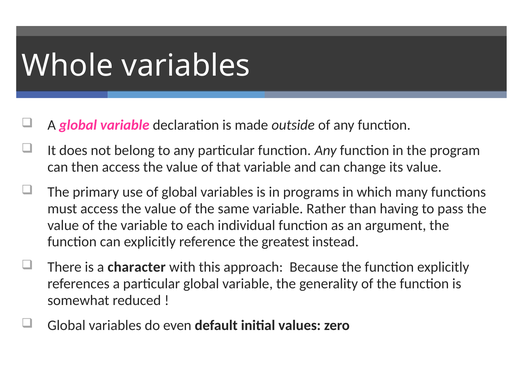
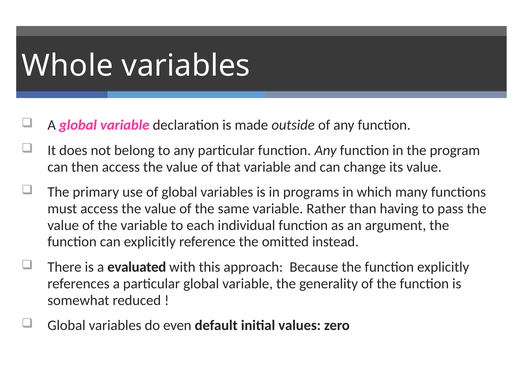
greatest: greatest -> omitted
character: character -> evaluated
